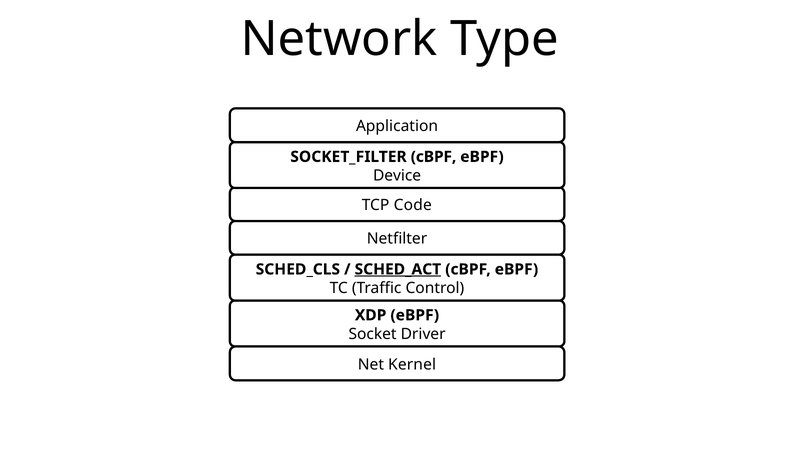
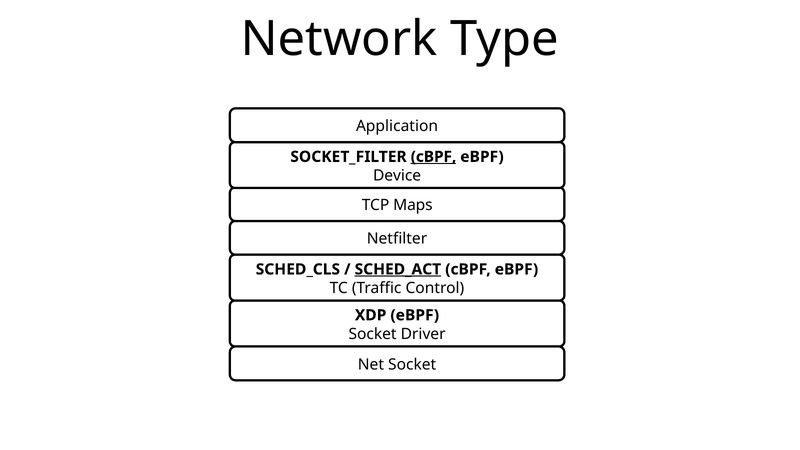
cBPF at (434, 157) underline: none -> present
Code: Code -> Maps
Net Kernel: Kernel -> Socket
